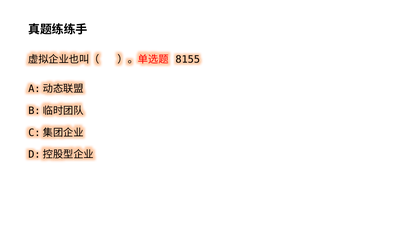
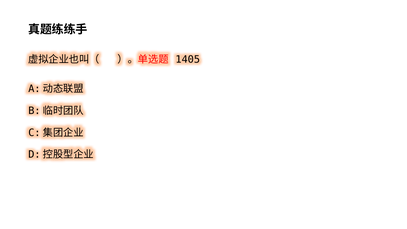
8155: 8155 -> 1405
